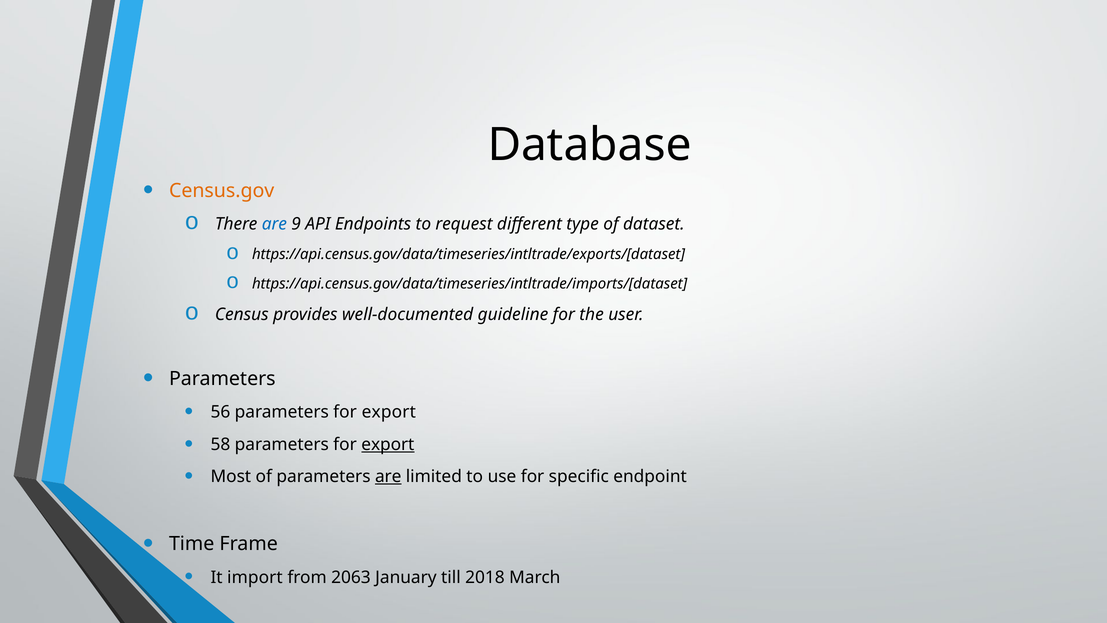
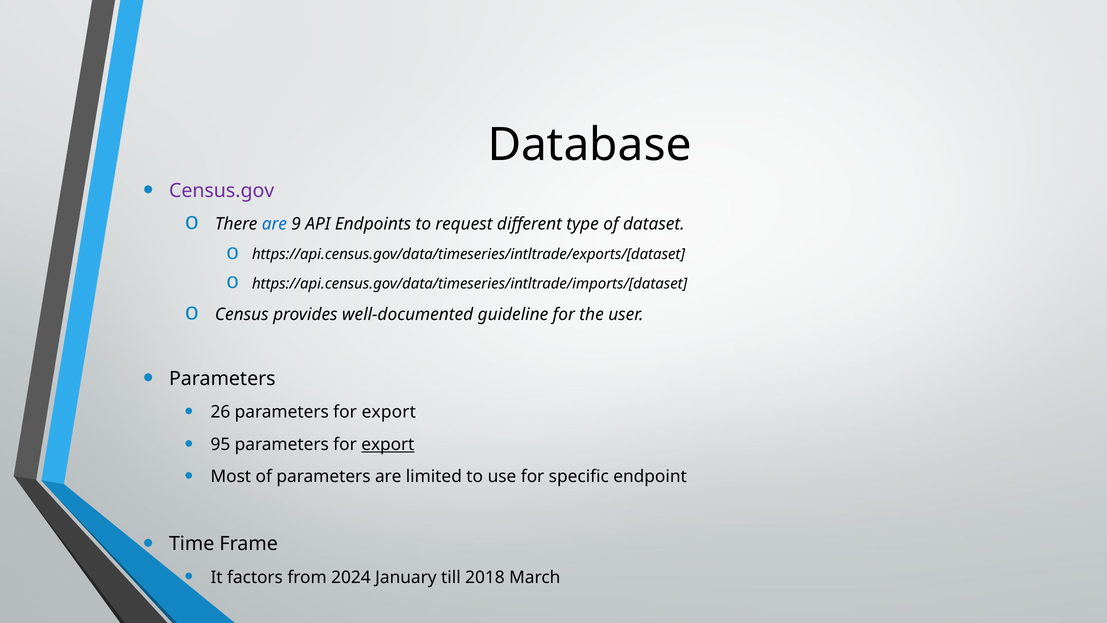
Census.gov colour: orange -> purple
56: 56 -> 26
58: 58 -> 95
are at (388, 476) underline: present -> none
import: import -> factors
2063: 2063 -> 2024
